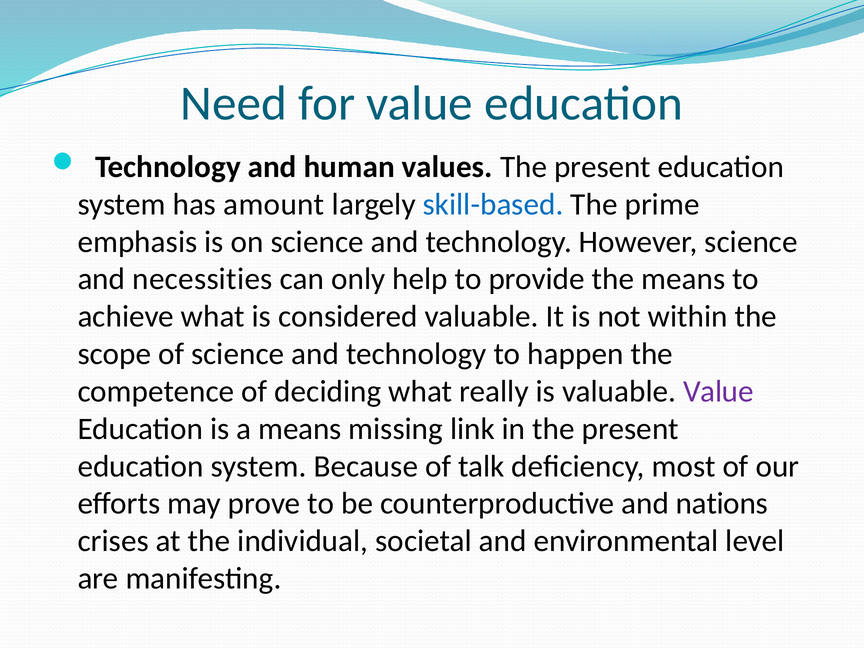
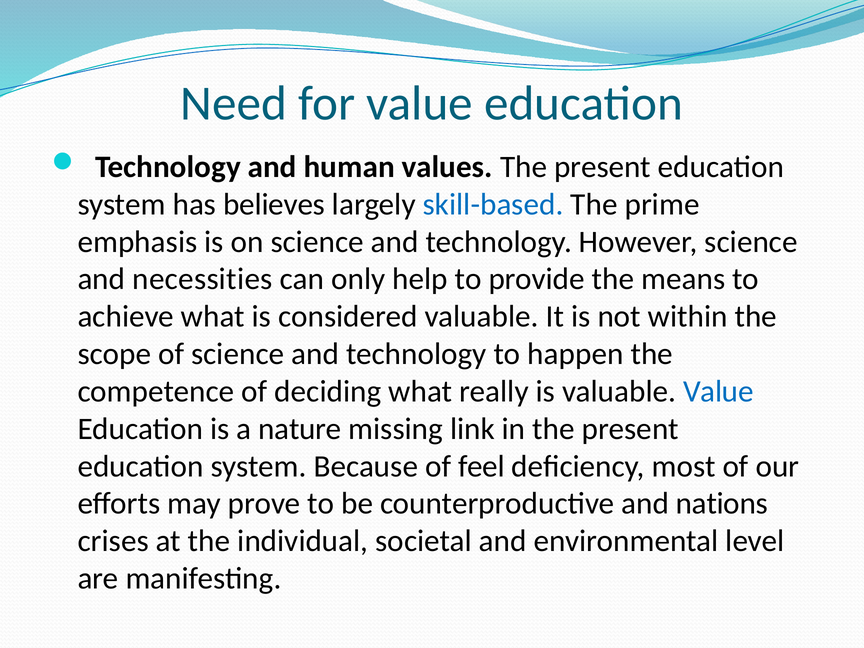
amount: amount -> believes
Value at (718, 391) colour: purple -> blue
a means: means -> nature
talk: talk -> feel
